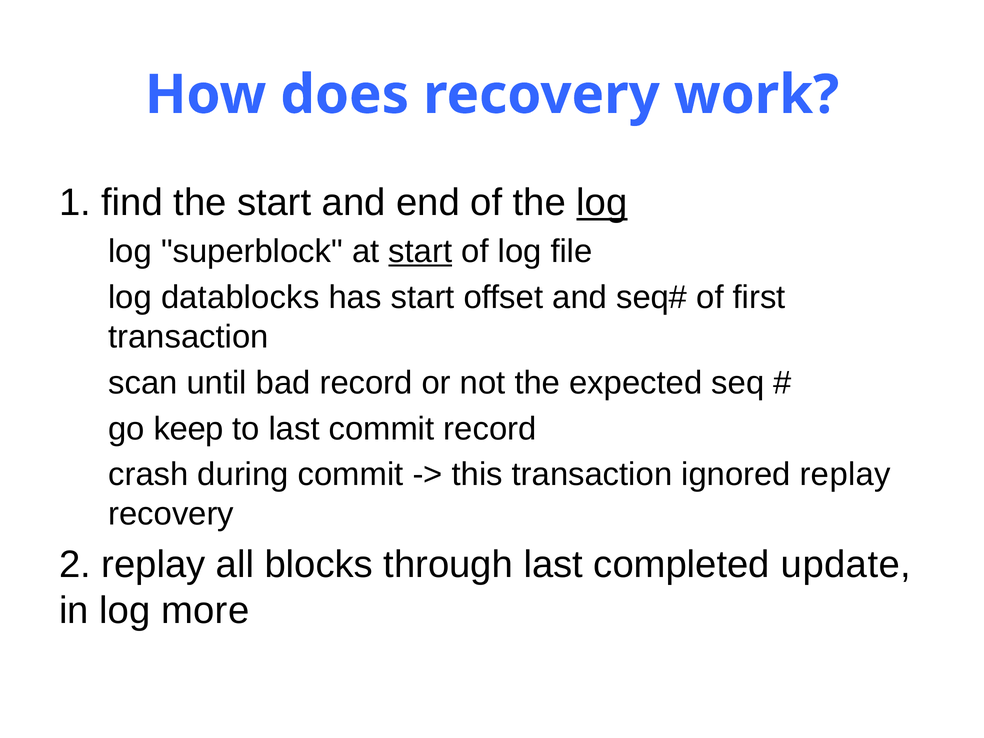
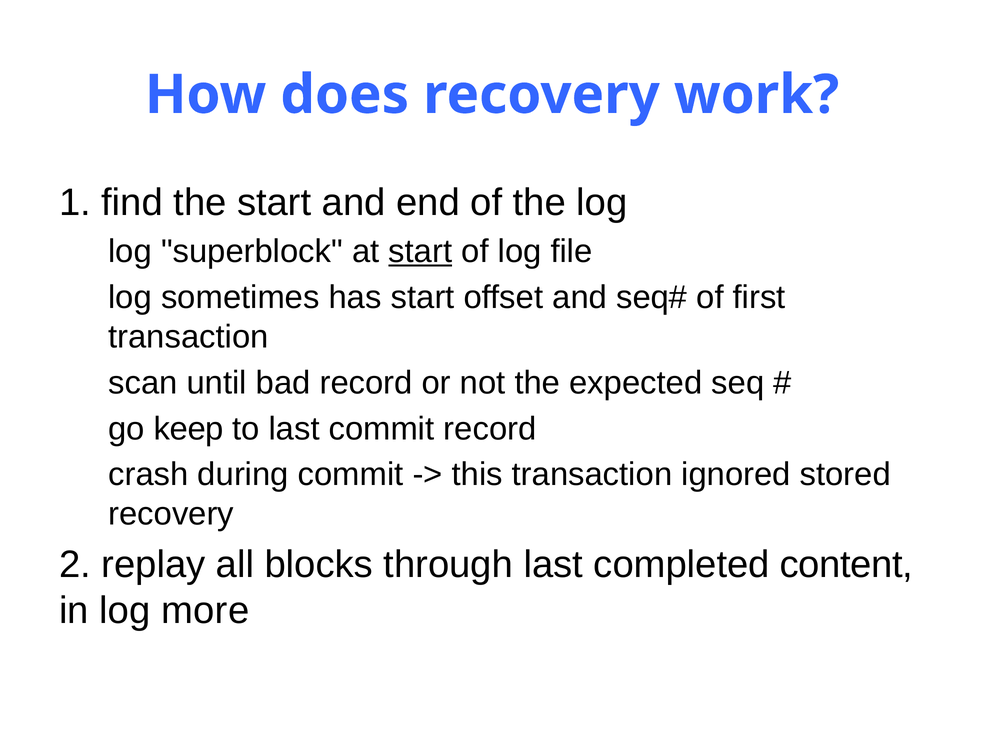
log at (602, 203) underline: present -> none
datablocks: datablocks -> sometimes
ignored replay: replay -> stored
update: update -> content
